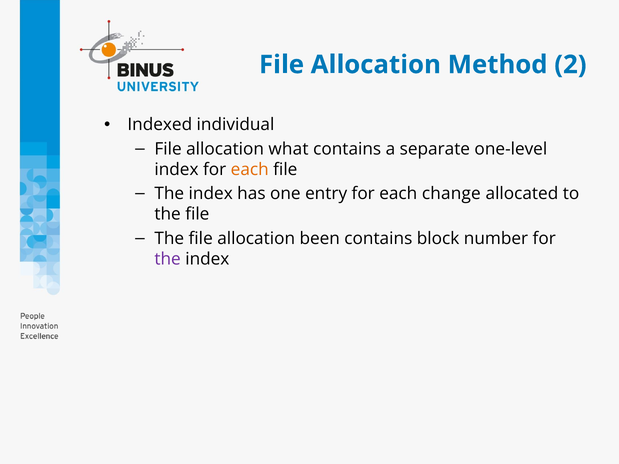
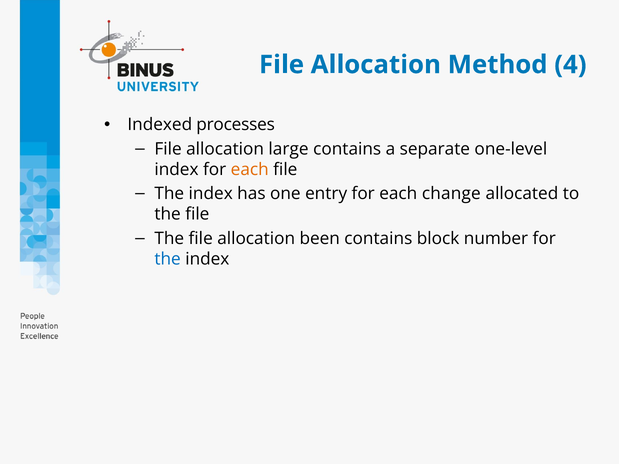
2: 2 -> 4
individual: individual -> processes
what: what -> large
the at (168, 259) colour: purple -> blue
